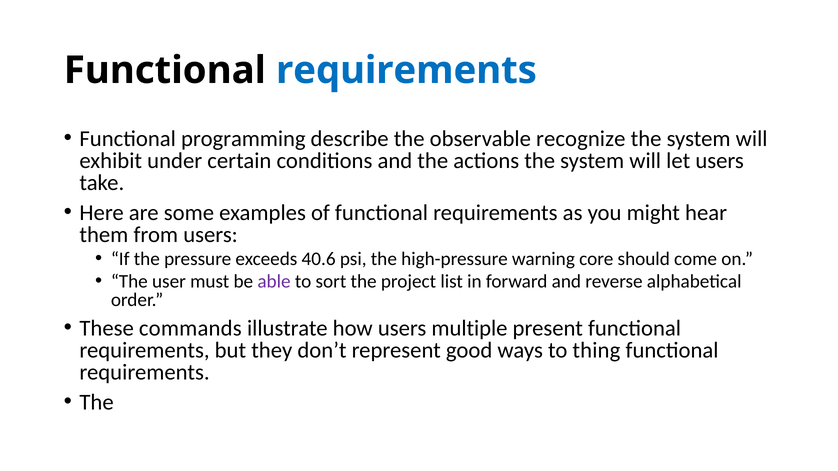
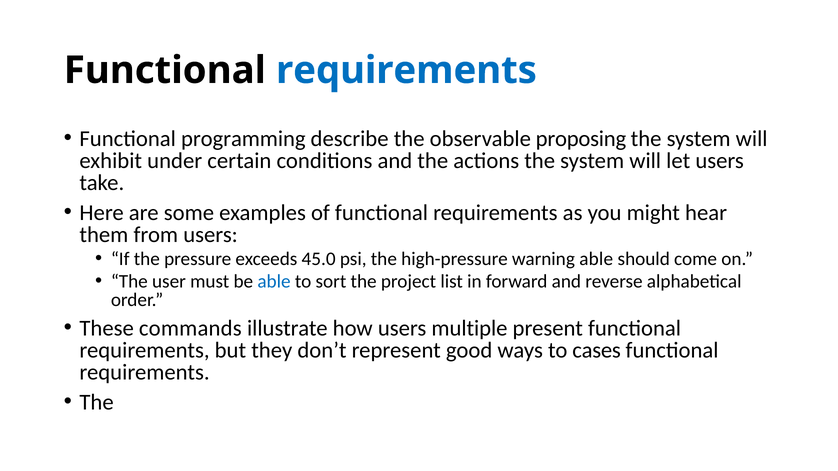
recognize: recognize -> proposing
40.6: 40.6 -> 45.0
warning core: core -> able
able at (274, 282) colour: purple -> blue
thing: thing -> cases
